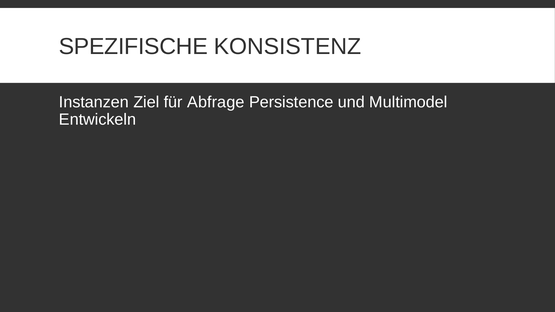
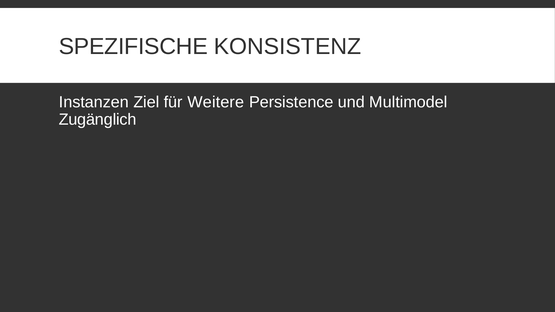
Abfrage: Abfrage -> Weitere
Entwickeln: Entwickeln -> Zugänglich
